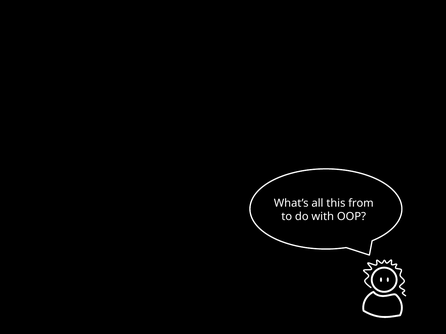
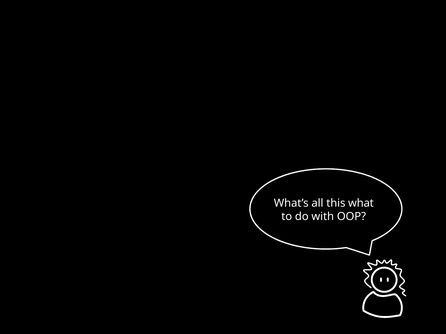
from: from -> what
